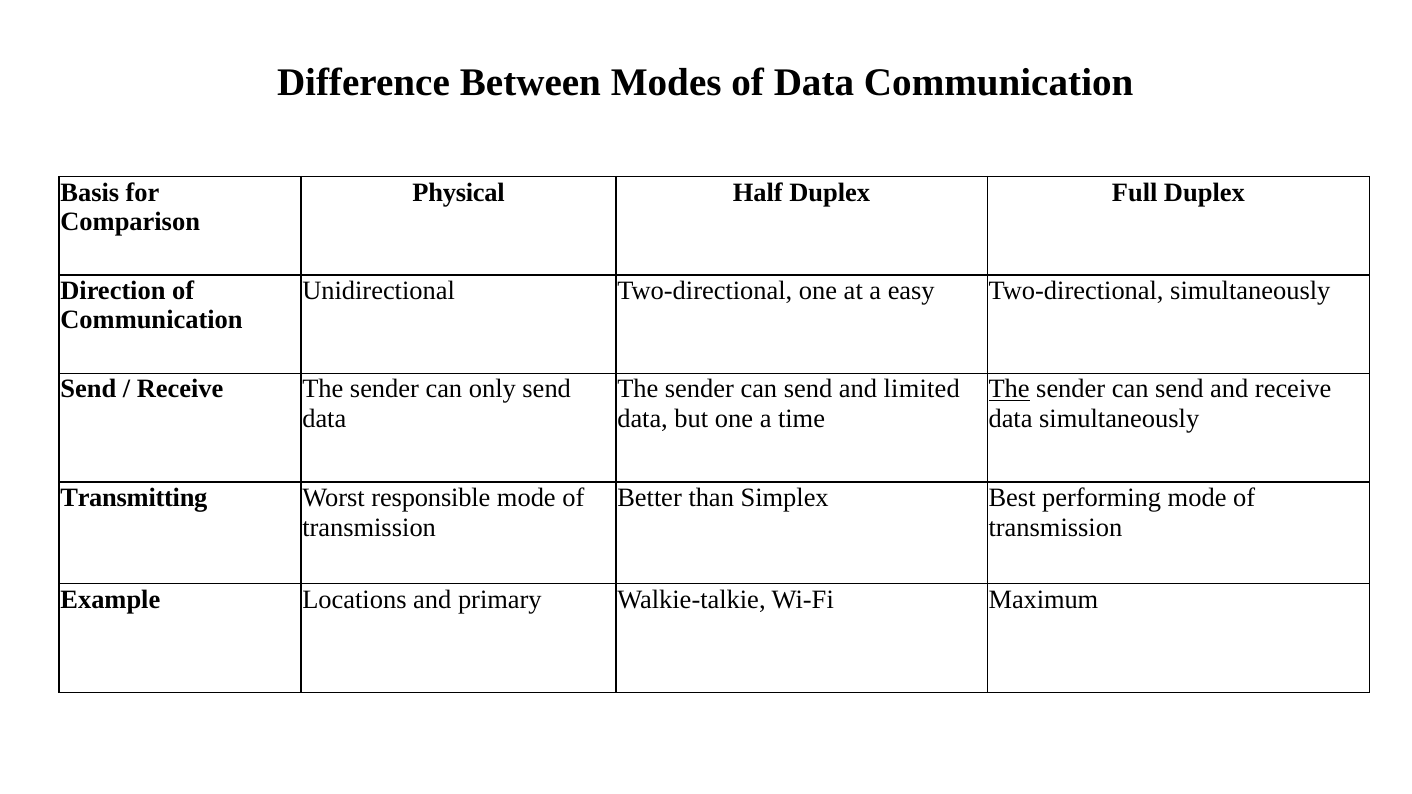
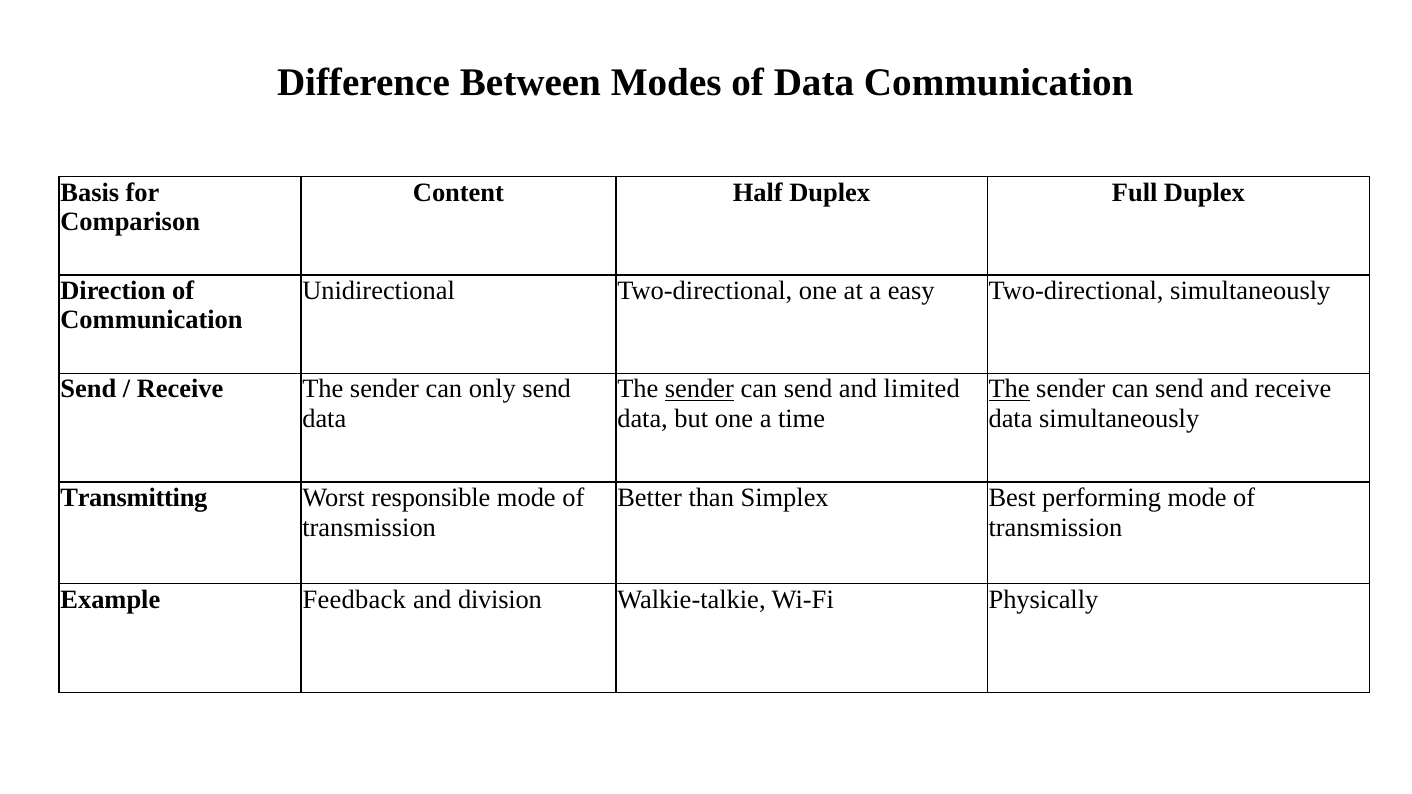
Physical: Physical -> Content
sender at (699, 389) underline: none -> present
Locations: Locations -> Feedback
primary: primary -> division
Maximum: Maximum -> Physically
